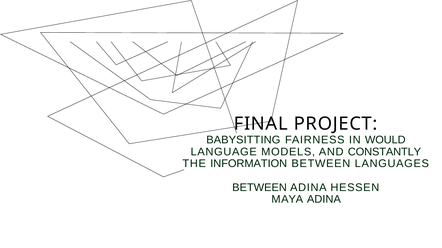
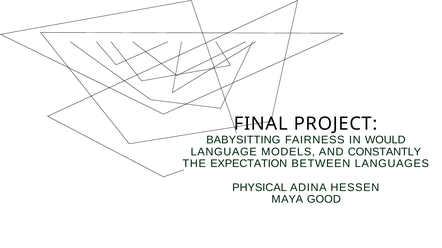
INFORMATION: INFORMATION -> EXPECTATION
BETWEEN at (260, 188): BETWEEN -> PHYSICAL
MAYA ADINA: ADINA -> GOOD
